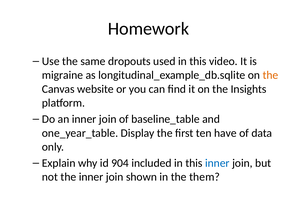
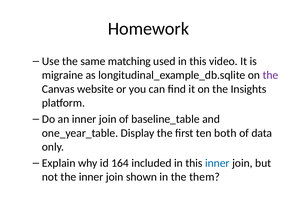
dropouts: dropouts -> matching
the at (270, 75) colour: orange -> purple
have: have -> both
904: 904 -> 164
